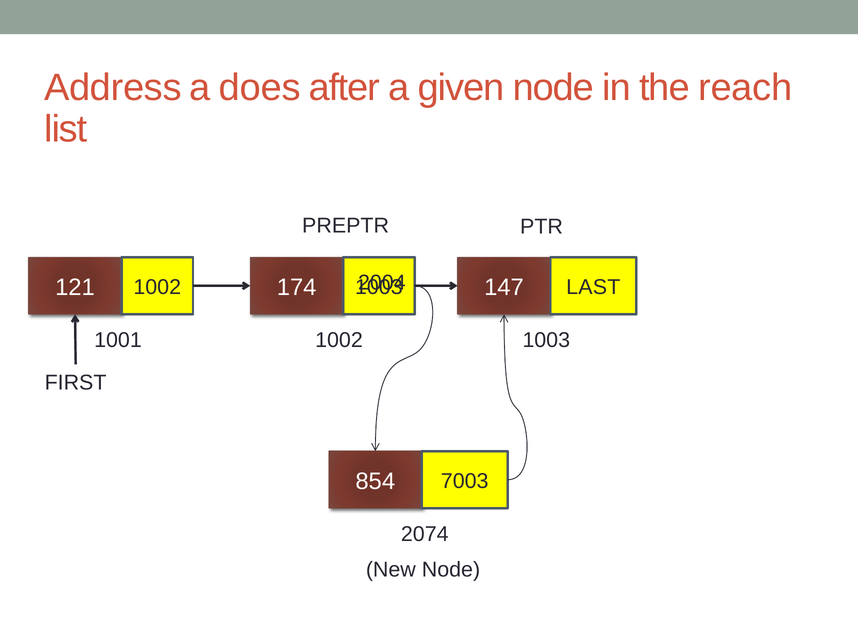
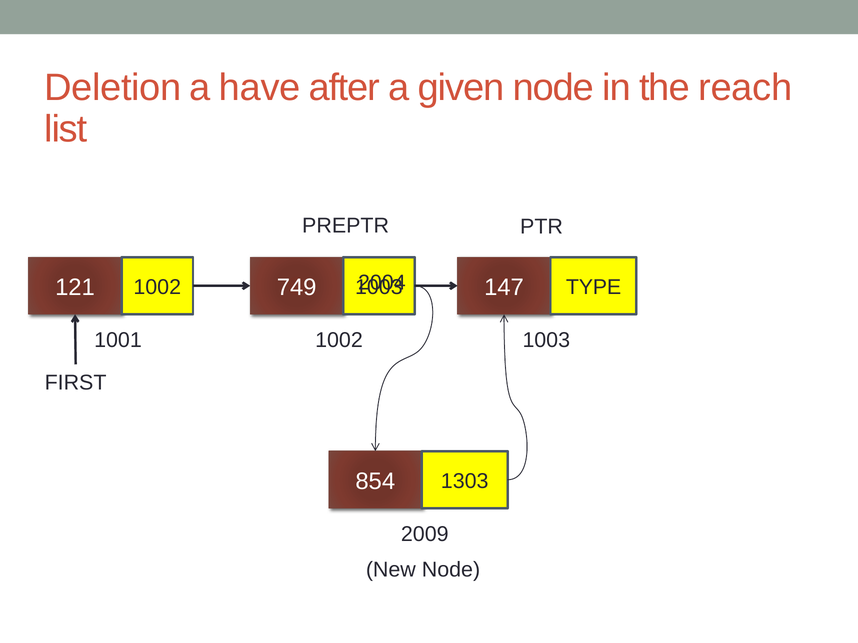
Address: Address -> Deletion
does: does -> have
174: 174 -> 749
LAST: LAST -> TYPE
7003: 7003 -> 1303
2074: 2074 -> 2009
